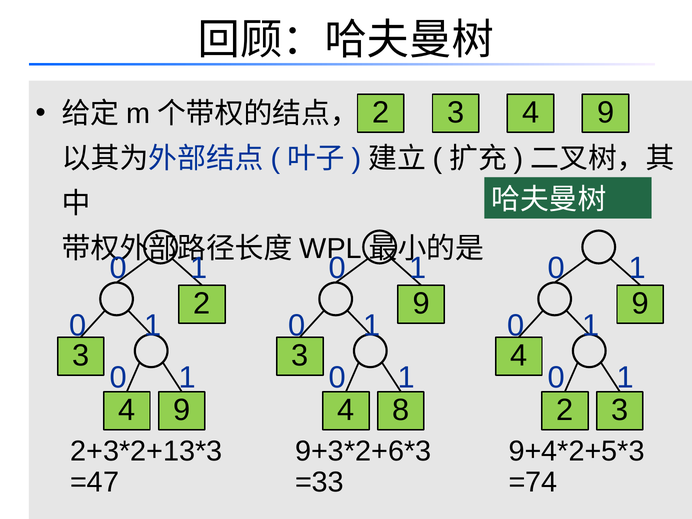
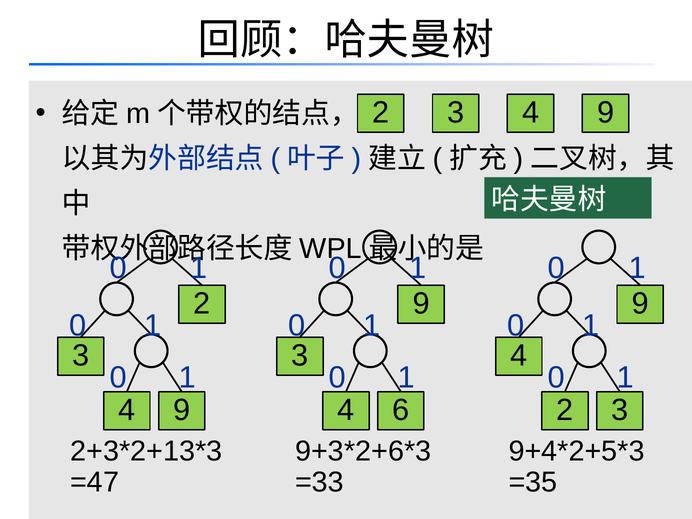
8: 8 -> 6
=74: =74 -> =35
